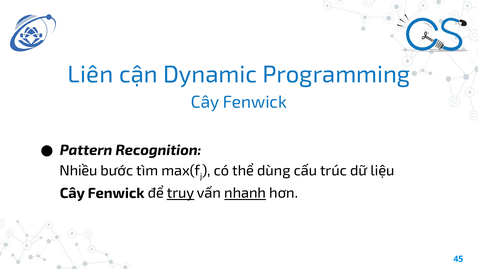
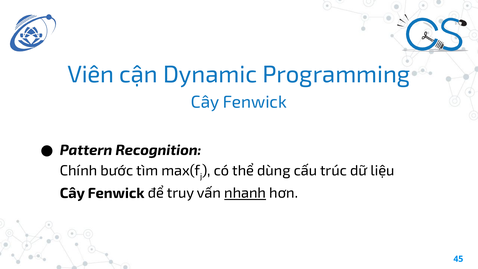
Liên: Liên -> Viên
Nhiều: Nhiều -> Chính
truy underline: present -> none
